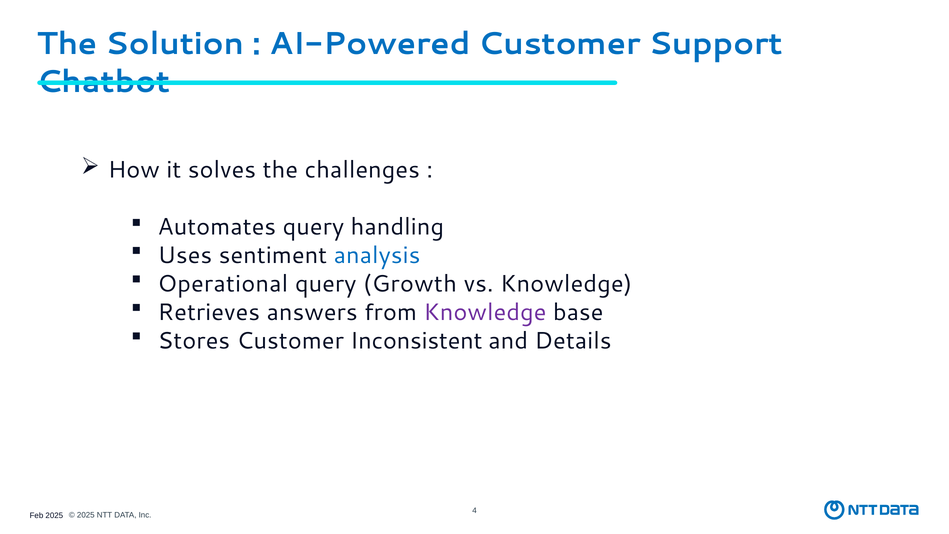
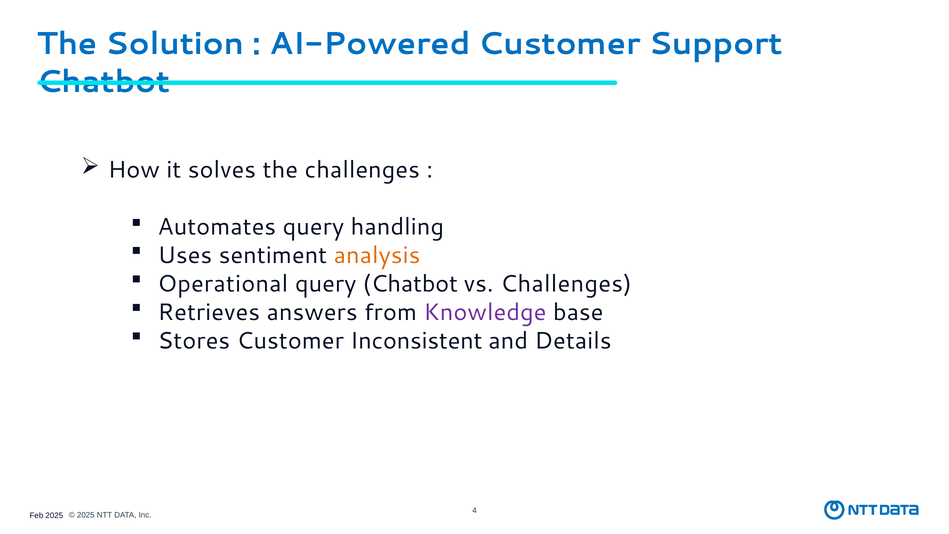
analysis colour: blue -> orange
query Growth: Growth -> Chatbot
vs Knowledge: Knowledge -> Challenges
